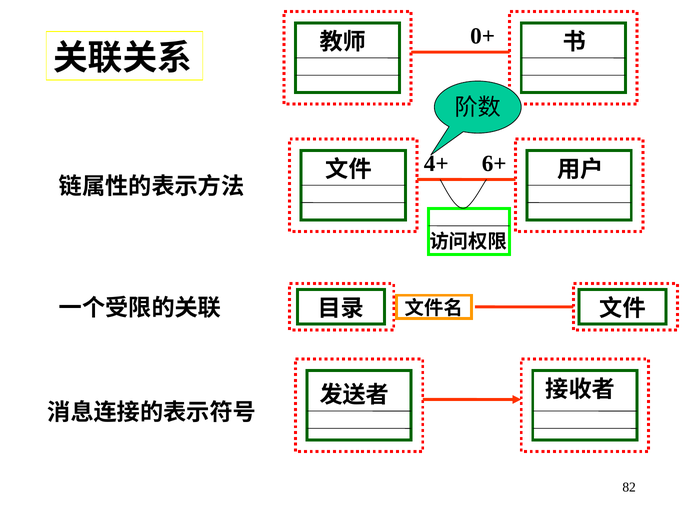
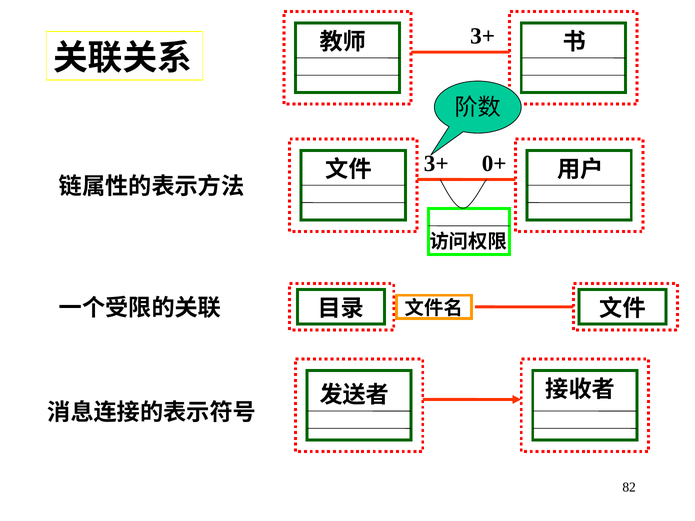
0+ at (483, 36): 0+ -> 3+
4+ at (436, 164): 4+ -> 3+
6+: 6+ -> 0+
